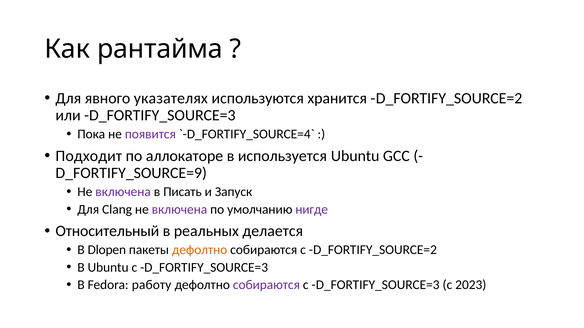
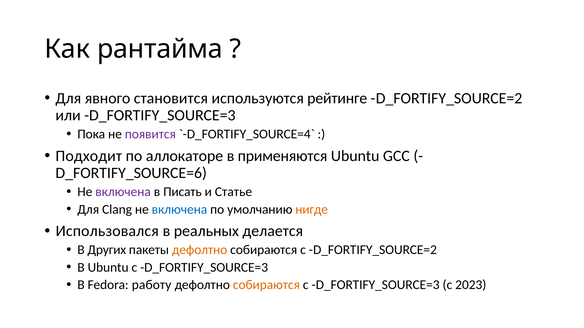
указателях: указателях -> становится
хранится: хранится -> рейтинге
используется: используется -> применяются
D_FORTIFY_SOURCE=9: D_FORTIFY_SOURCE=9 -> D_FORTIFY_SOURCE=6
Запуск: Запуск -> Статье
включена at (179, 210) colour: purple -> blue
нигде colour: purple -> orange
Относительный: Относительный -> Использовался
Dlopen: Dlopen -> Других
собираются at (266, 285) colour: purple -> orange
